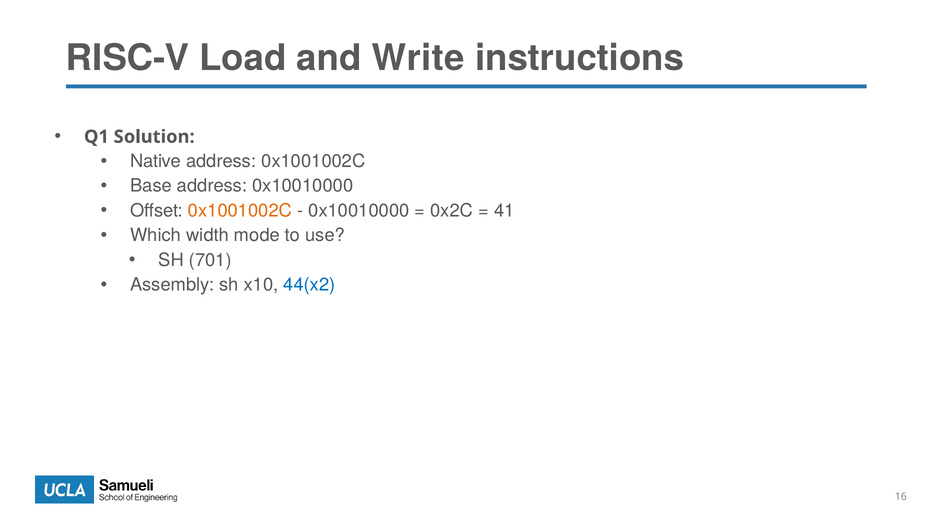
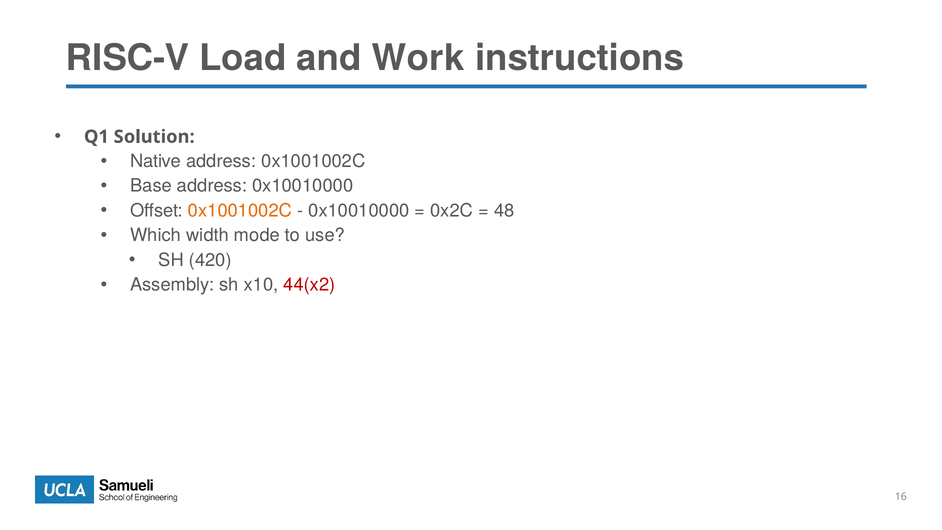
Write: Write -> Work
41: 41 -> 48
701: 701 -> 420
44(x2 colour: blue -> red
